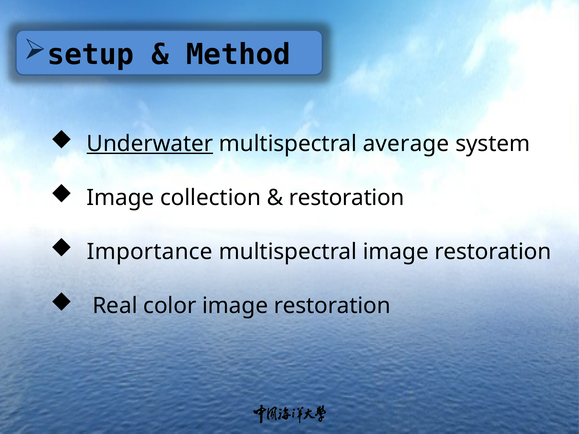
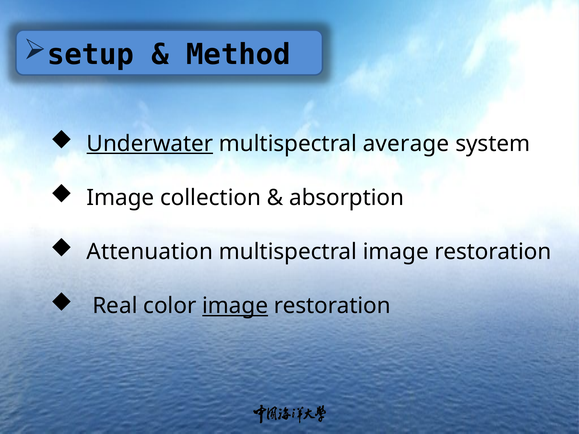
restoration at (347, 198): restoration -> absorption
Importance: Importance -> Attenuation
image at (235, 306) underline: none -> present
